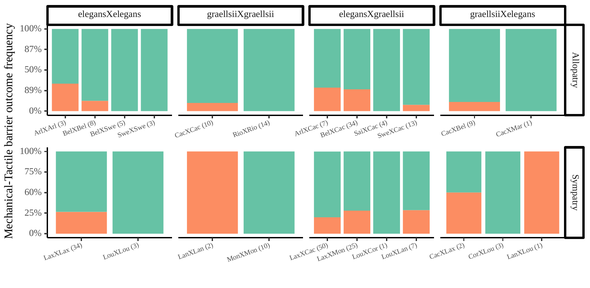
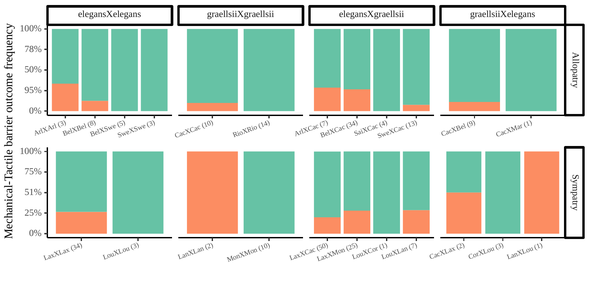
87%: 87% -> 78%
89%: 89% -> 95%
60%: 60% -> 51%
